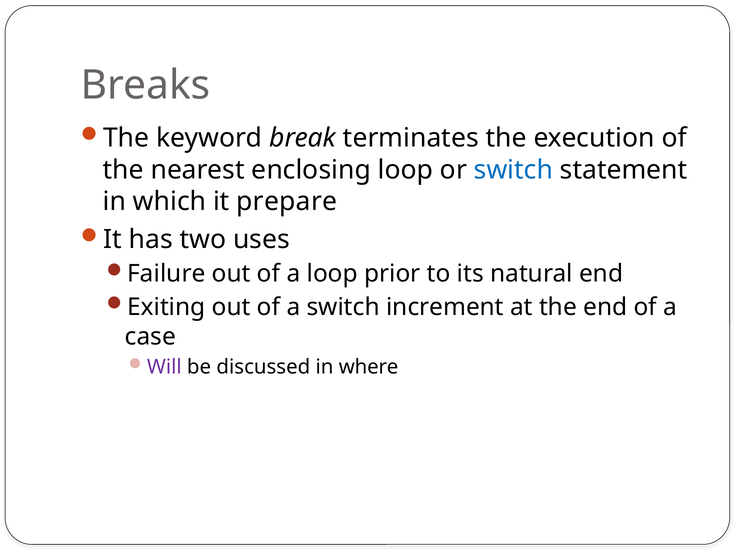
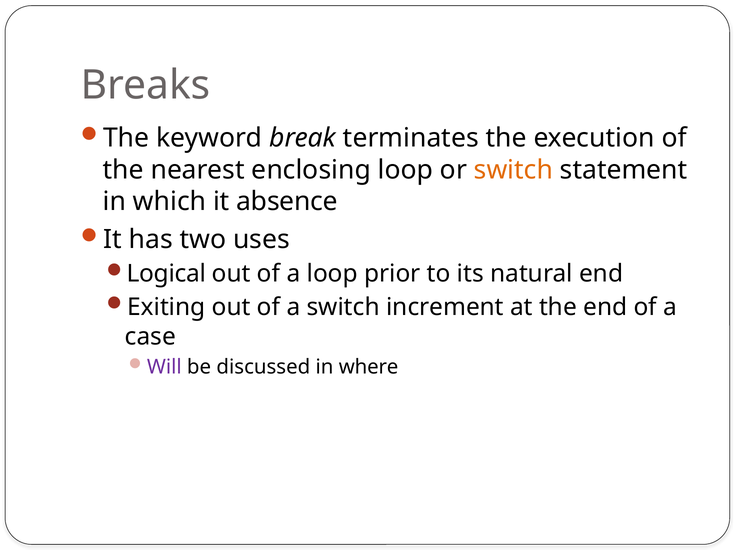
switch at (513, 170) colour: blue -> orange
prepare: prepare -> absence
Failure: Failure -> Logical
